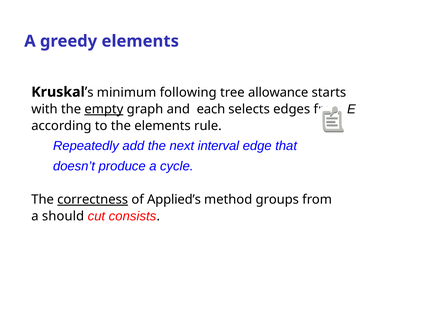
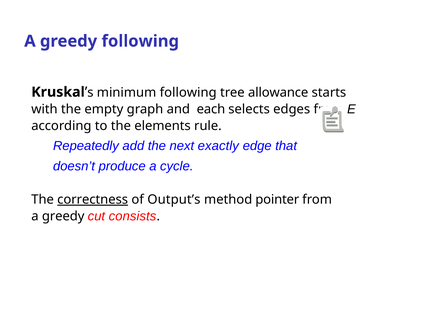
greedy elements: elements -> following
empty underline: present -> none
interval: interval -> exactly
Applied’s: Applied’s -> Output’s
groups: groups -> pointer
should at (63, 216): should -> greedy
